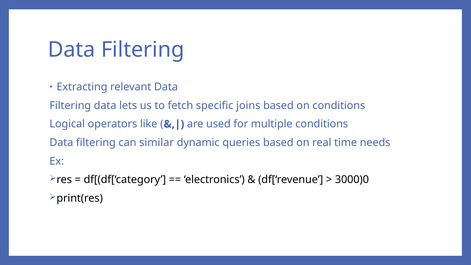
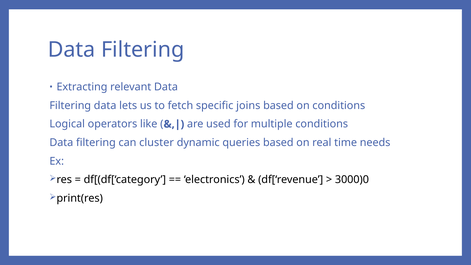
similar: similar -> cluster
